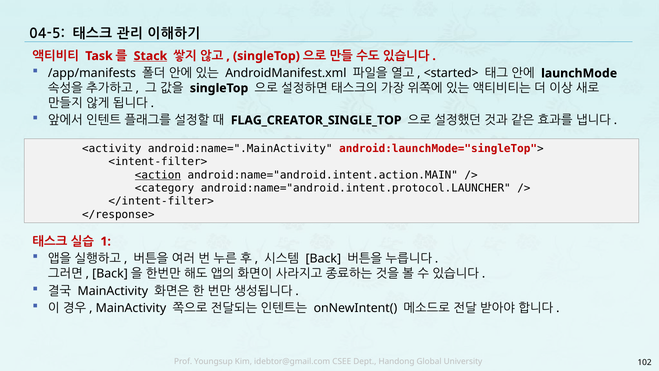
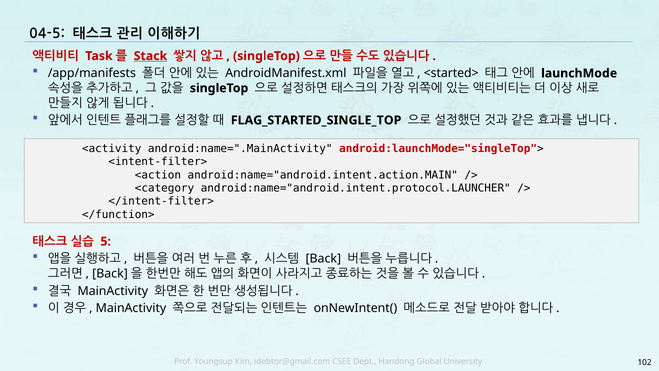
FLAG_CREATOR_SINGLE_TOP: FLAG_CREATOR_SINGLE_TOP -> FLAG_STARTED_SINGLE_TOP
<action underline: present -> none
</response>: </response> -> </function>
1: 1 -> 5
